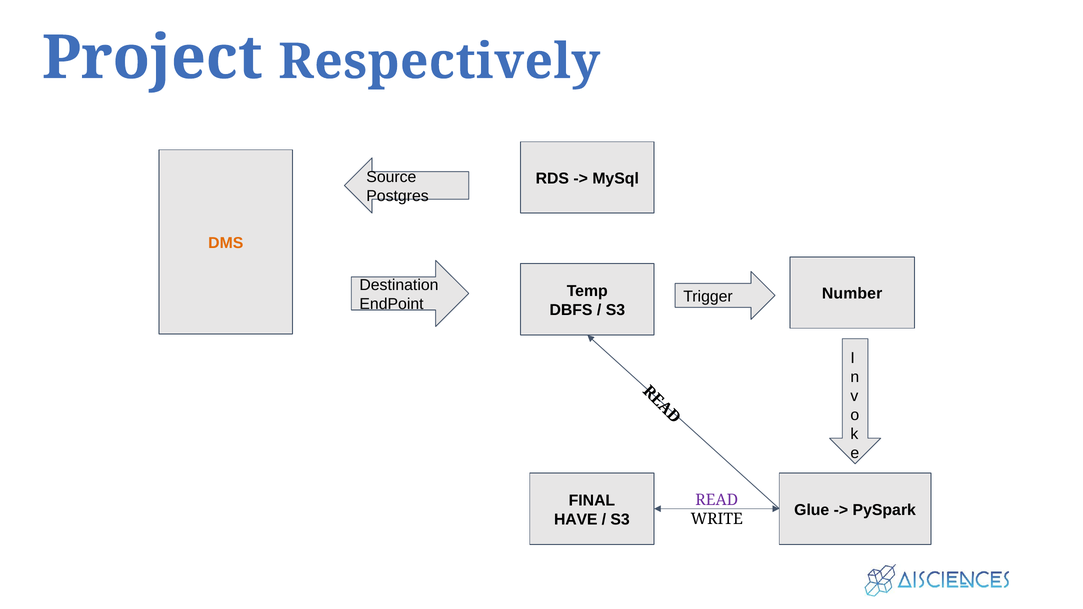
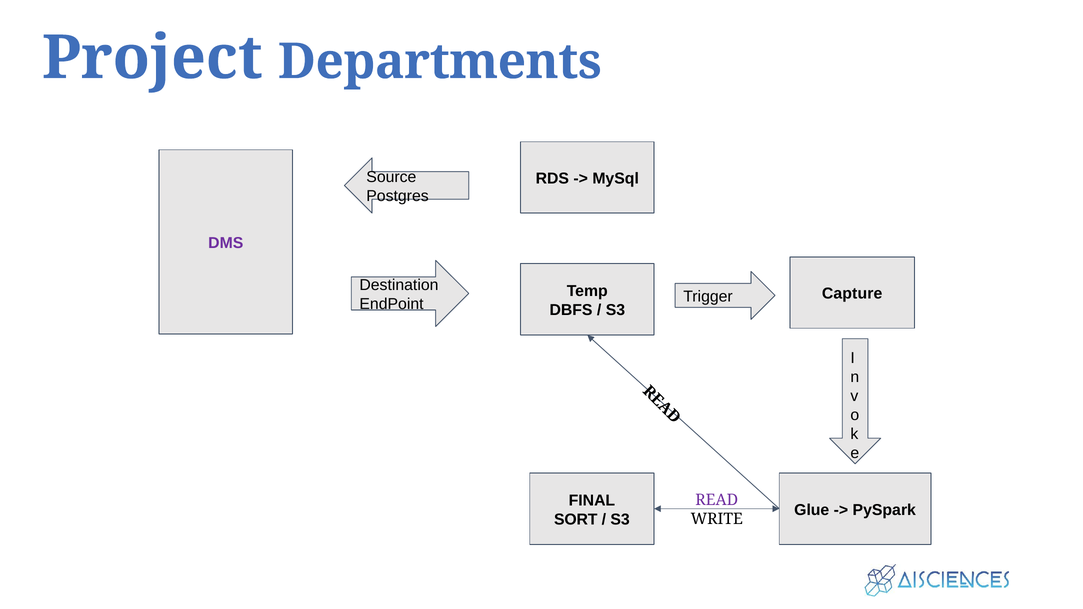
Respectively: Respectively -> Departments
DMS colour: orange -> purple
Number: Number -> Capture
HAVE: HAVE -> SORT
